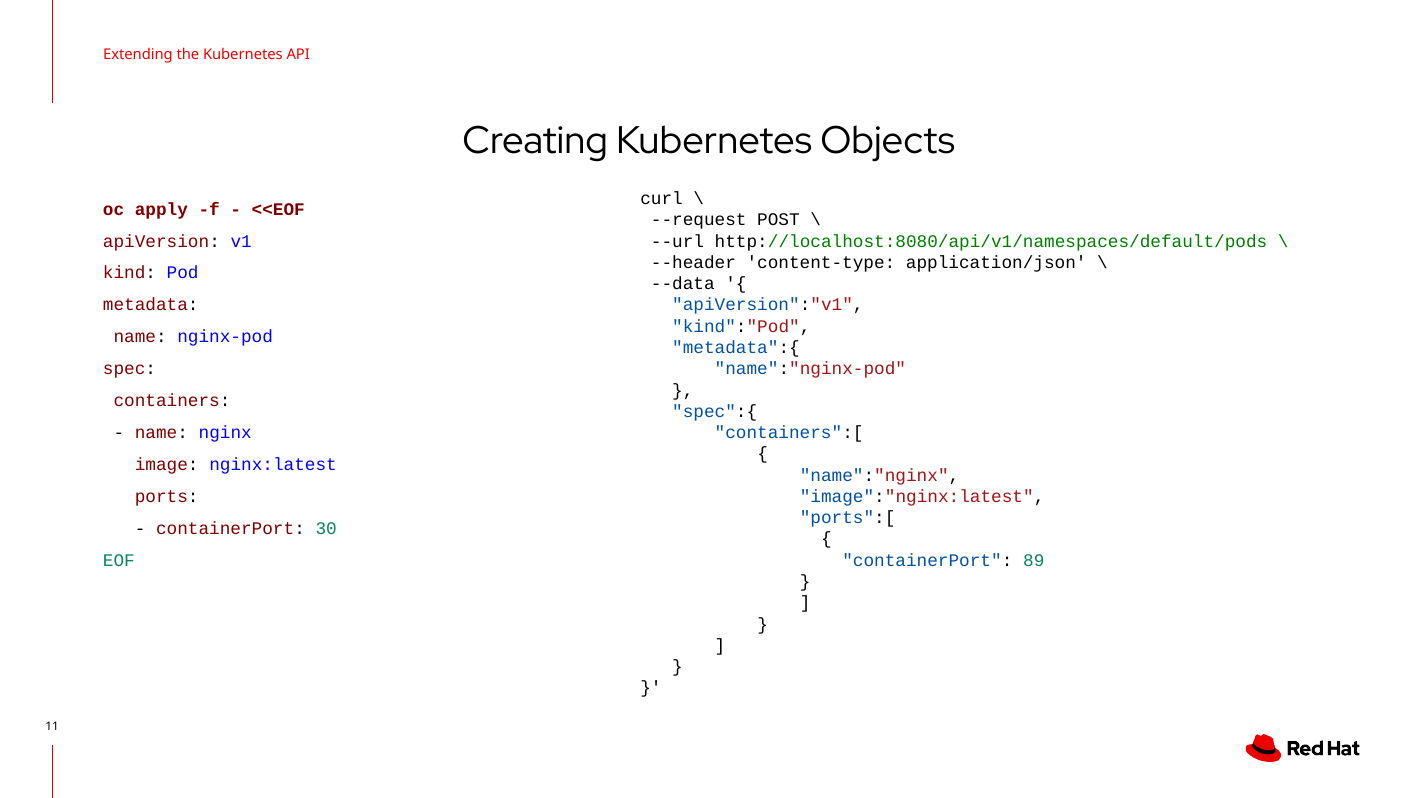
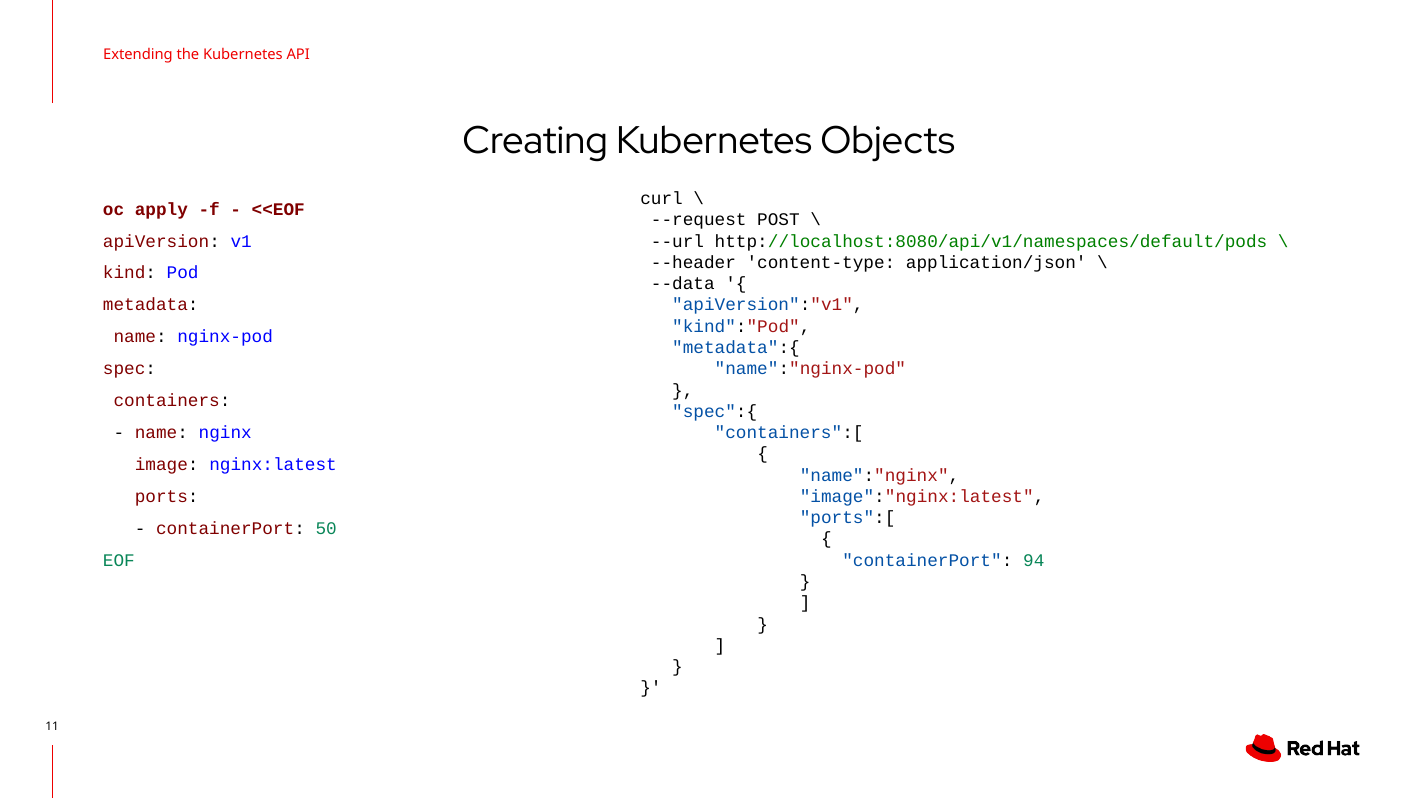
30: 30 -> 50
89: 89 -> 94
